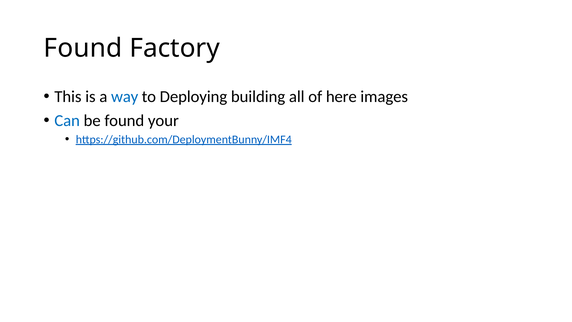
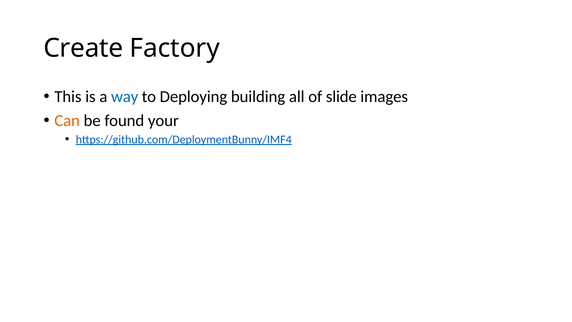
Found at (83, 48): Found -> Create
here: here -> slide
Can colour: blue -> orange
